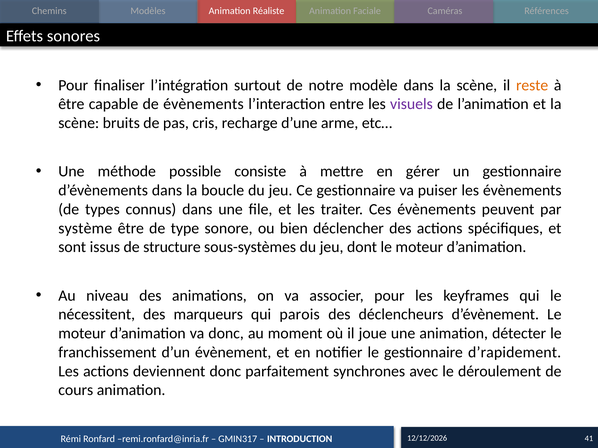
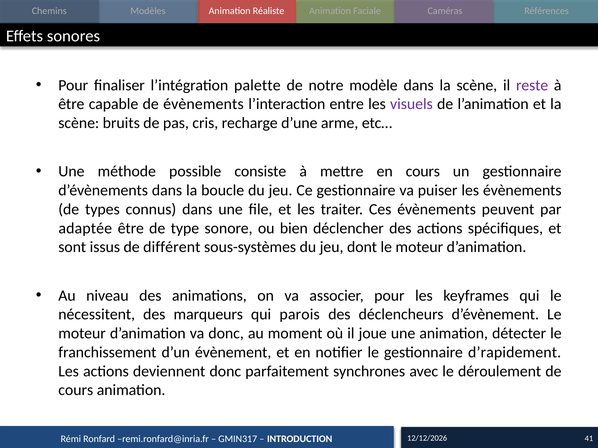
surtout: surtout -> palette
reste colour: orange -> purple
en gérer: gérer -> cours
système: système -> adaptée
structure: structure -> différent
